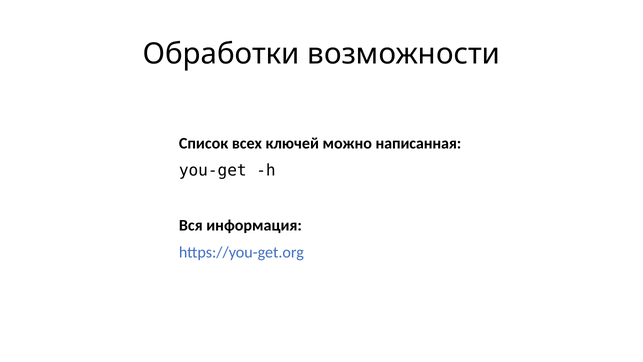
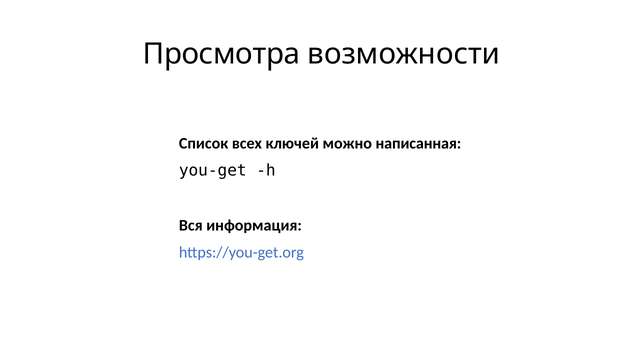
Обработки: Обработки -> Просмотра
